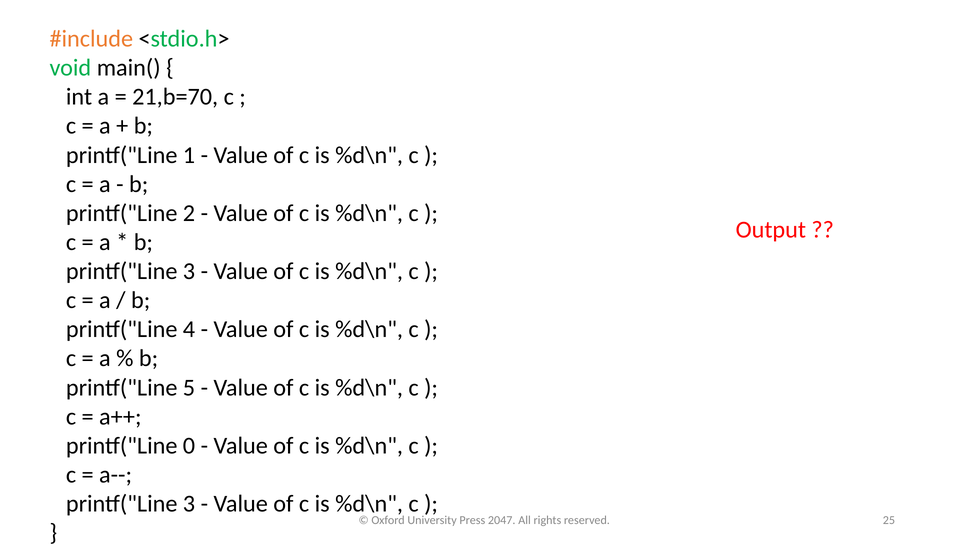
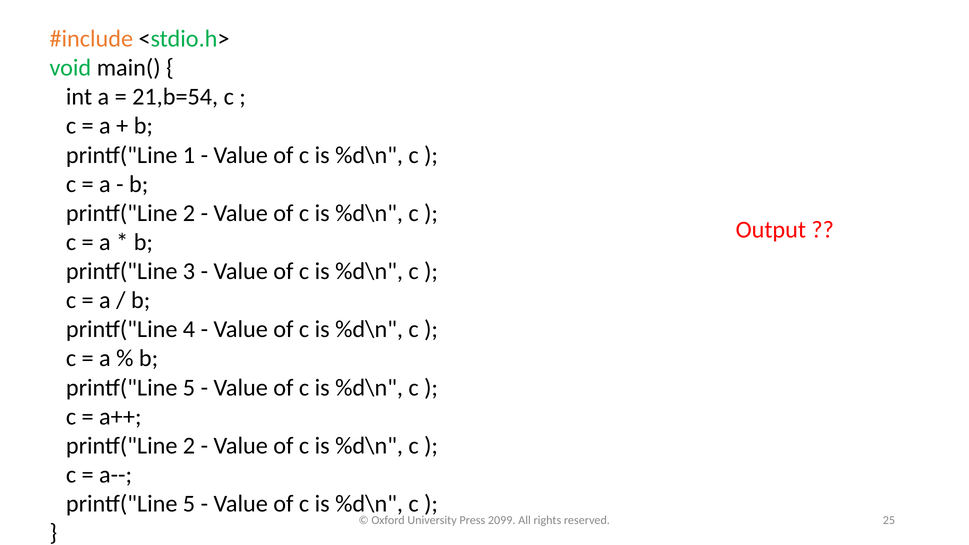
21,b=70: 21,b=70 -> 21,b=54
0 at (189, 446): 0 -> 2
3 at (189, 504): 3 -> 5
2047: 2047 -> 2099
